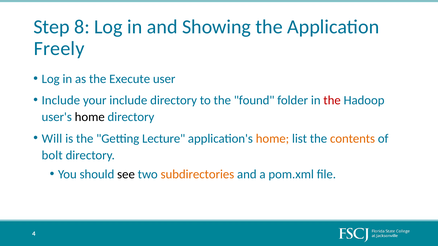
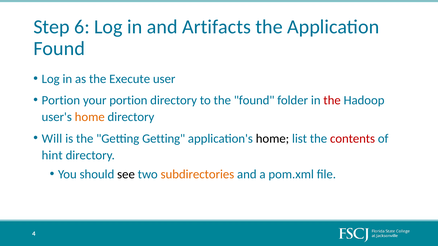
8: 8 -> 6
Showing: Showing -> Artifacts
Freely at (59, 49): Freely -> Found
Include at (61, 100): Include -> Portion
your include: include -> portion
home at (90, 117) colour: black -> orange
Getting Lecture: Lecture -> Getting
home at (272, 139) colour: orange -> black
contents colour: orange -> red
bolt: bolt -> hint
